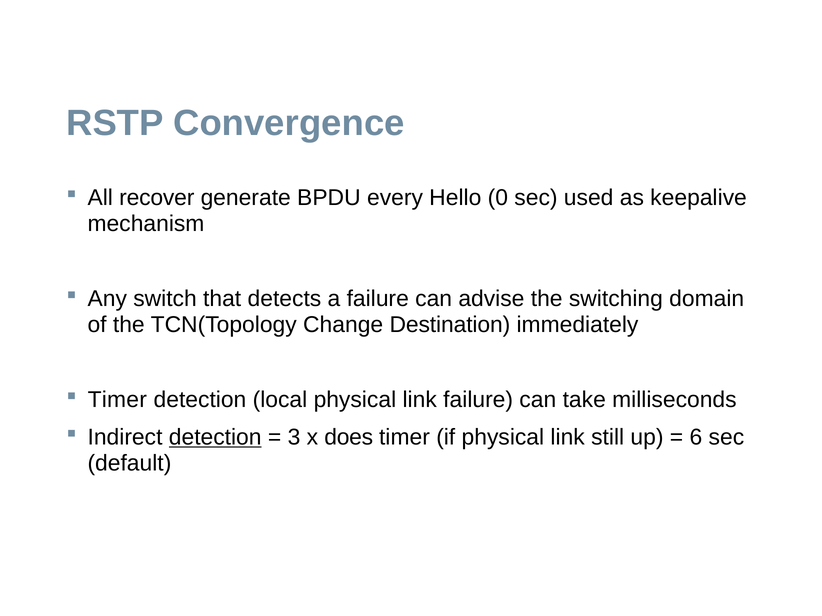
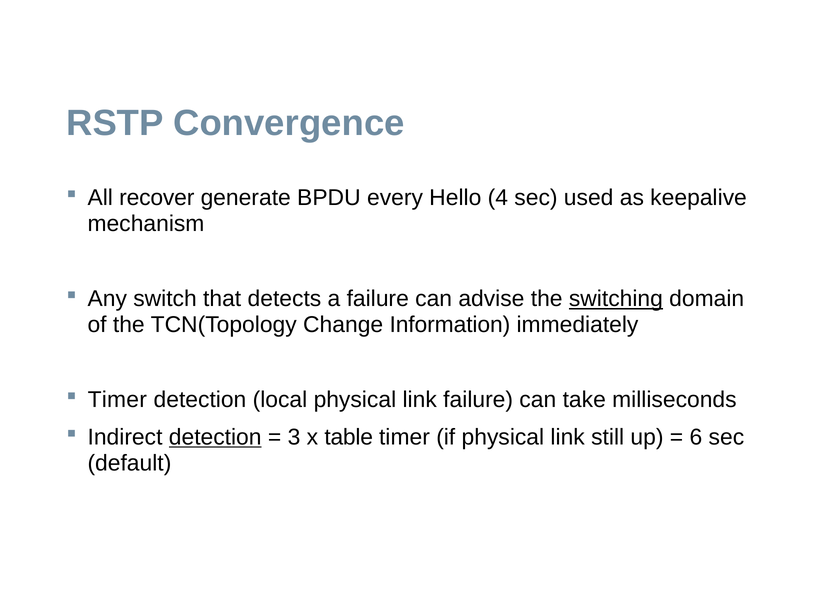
0: 0 -> 4
switching underline: none -> present
Destination: Destination -> Information
does: does -> table
